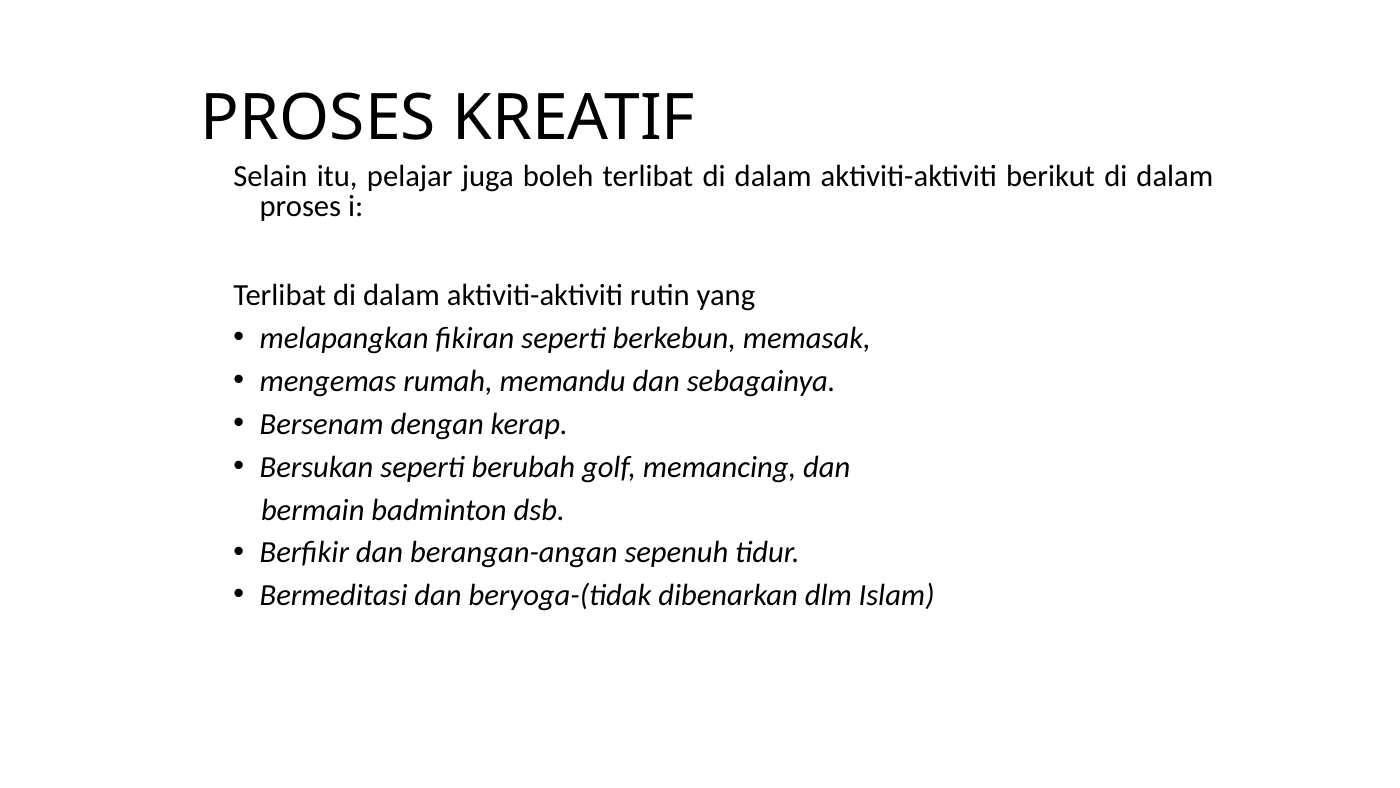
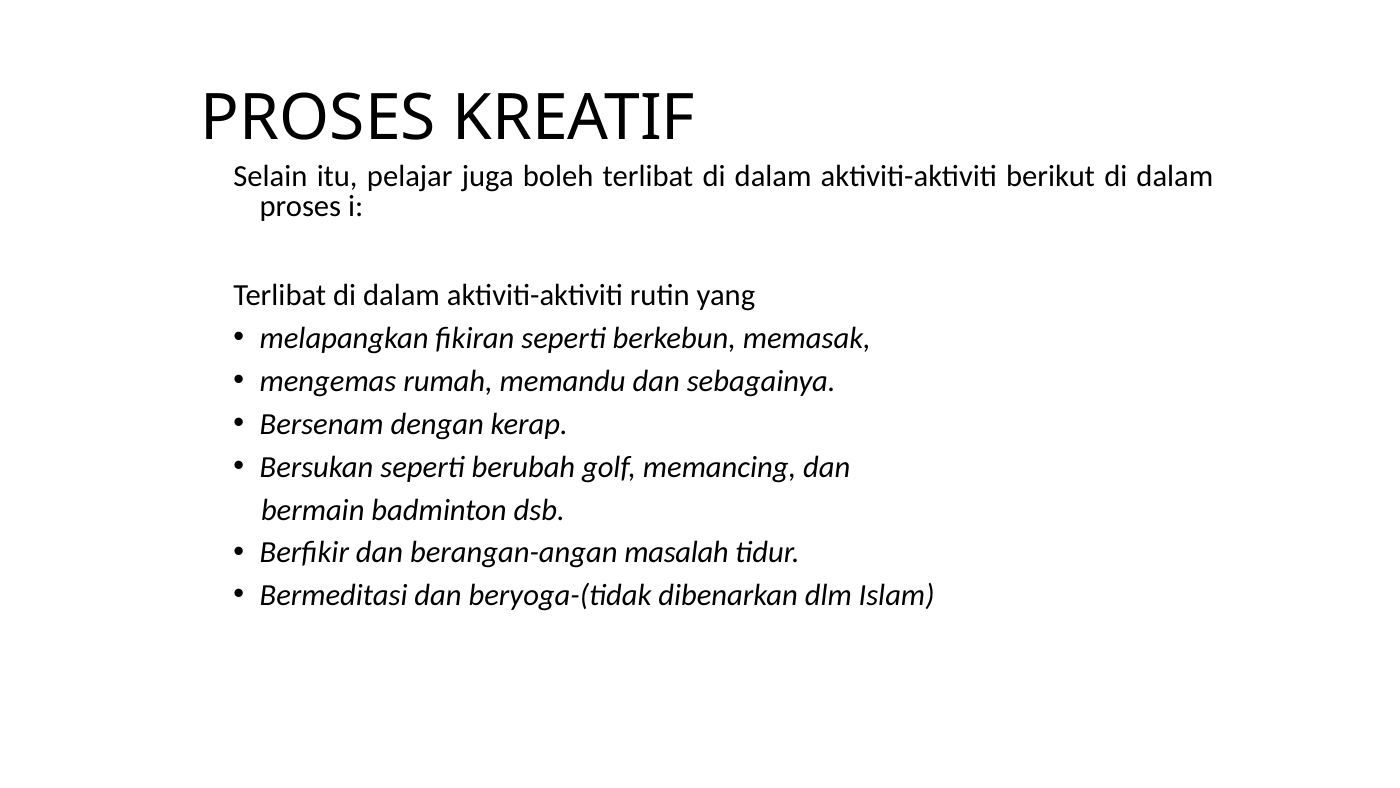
sepenuh: sepenuh -> masalah
